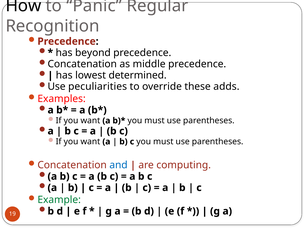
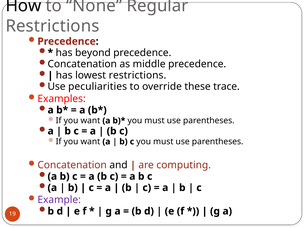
Panic: Panic -> None
Recognition at (53, 26): Recognition -> Restrictions
lowest determined: determined -> restrictions
adds: adds -> trace
and colour: blue -> black
Example colour: green -> purple
